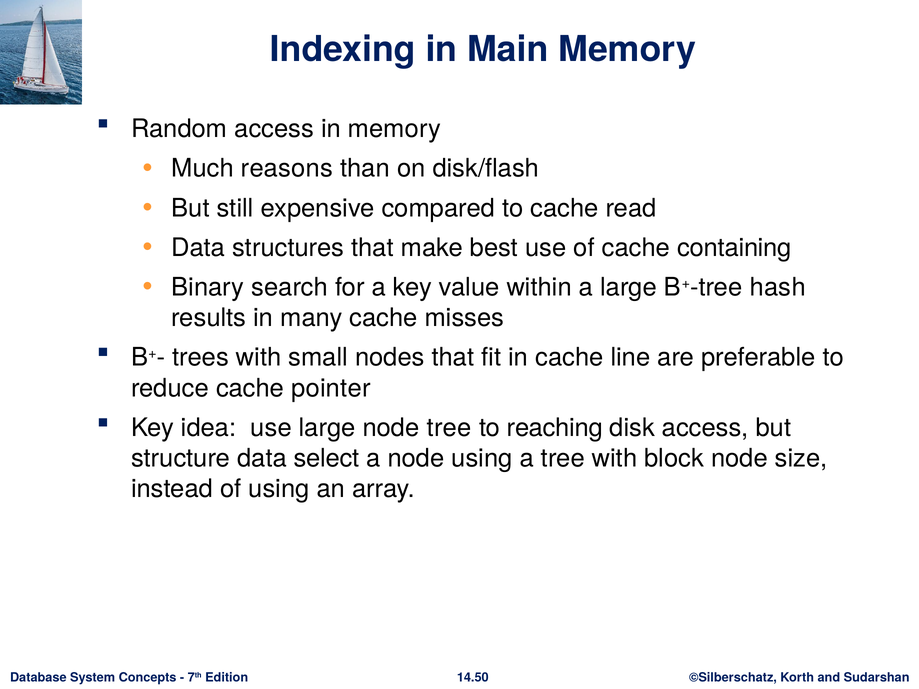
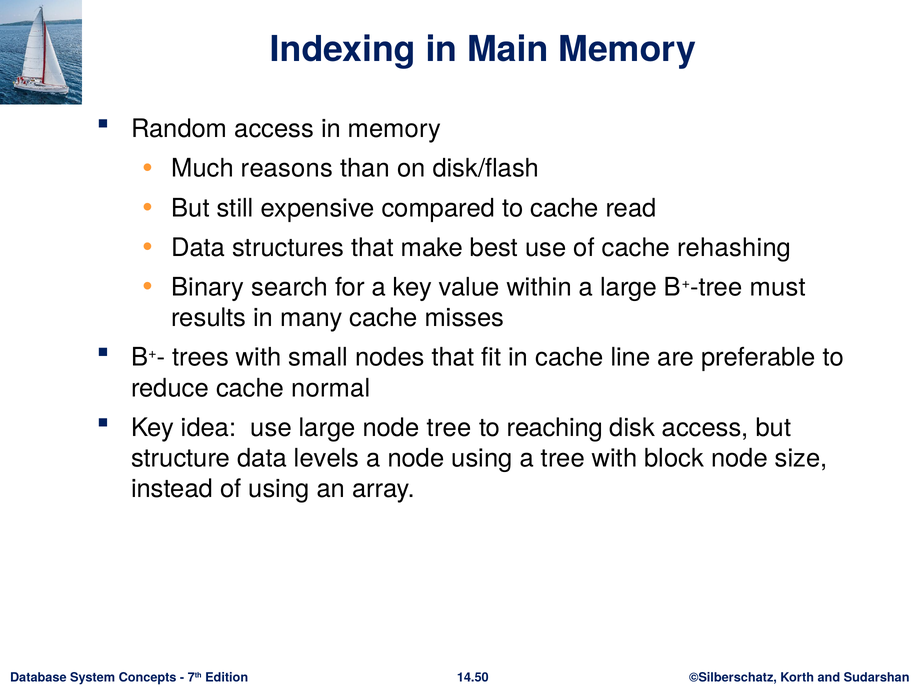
containing: containing -> rehashing
hash: hash -> must
pointer: pointer -> normal
select: select -> levels
